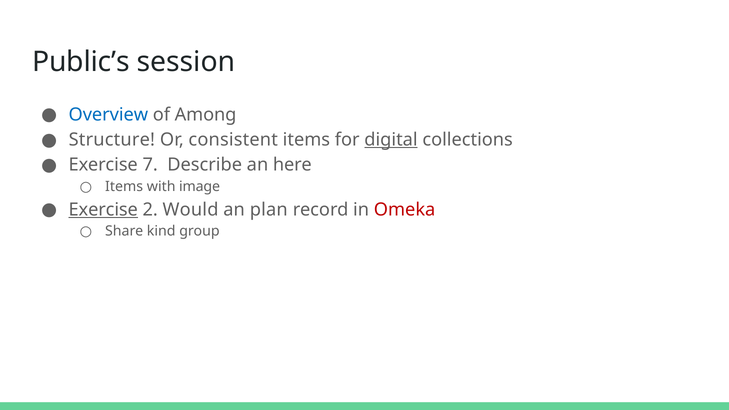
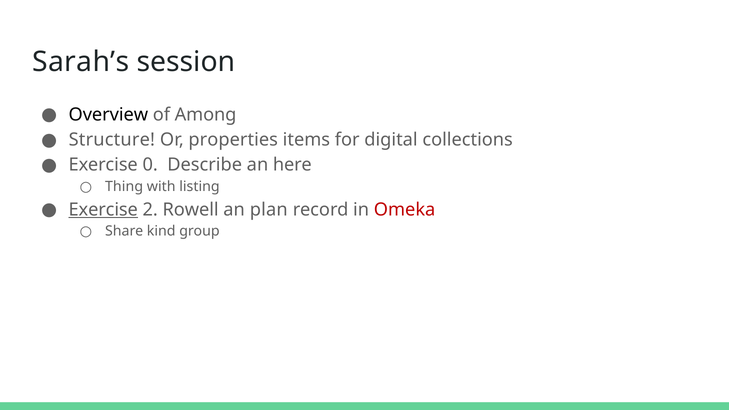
Public’s: Public’s -> Sarah’s
Overview colour: blue -> black
consistent: consistent -> properties
digital underline: present -> none
7: 7 -> 0
Items at (124, 187): Items -> Thing
image: image -> listing
Would: Would -> Rowell
